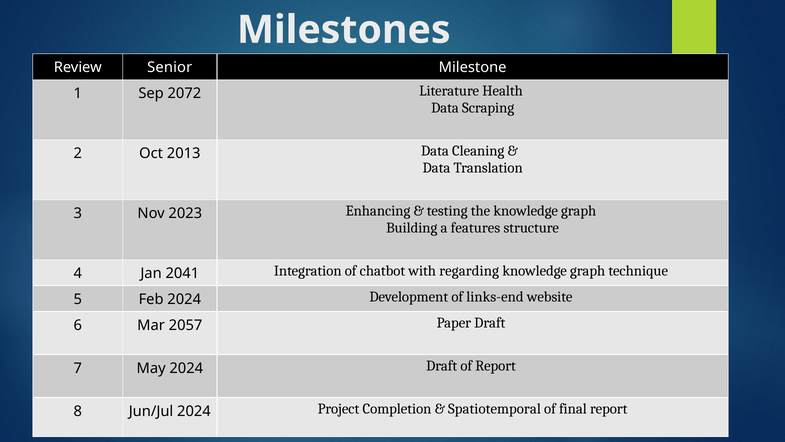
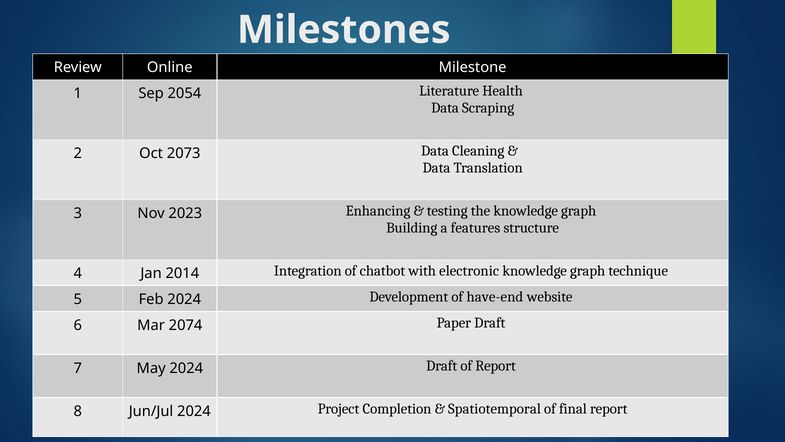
Senior: Senior -> Online
2072: 2072 -> 2054
2013: 2013 -> 2073
2041: 2041 -> 2014
regarding: regarding -> electronic
links-end: links-end -> have-end
2057: 2057 -> 2074
